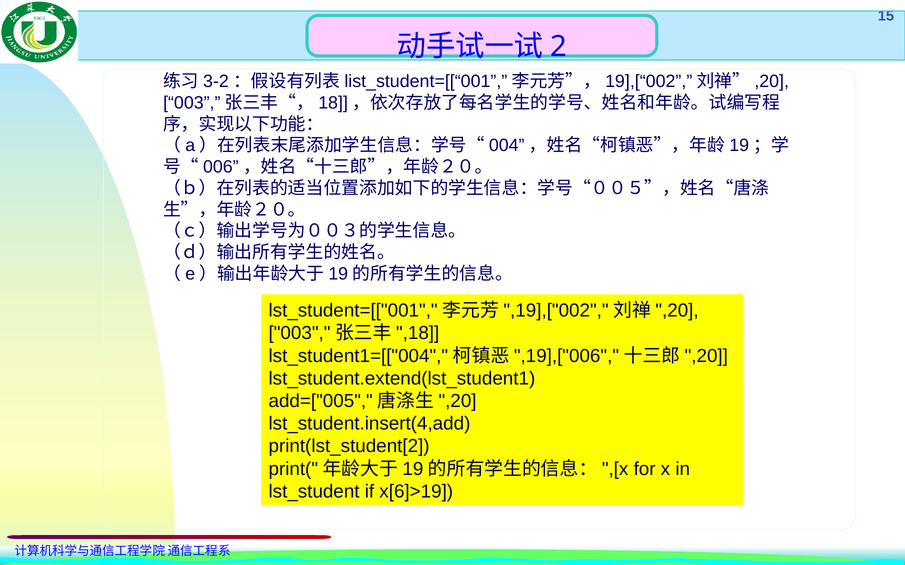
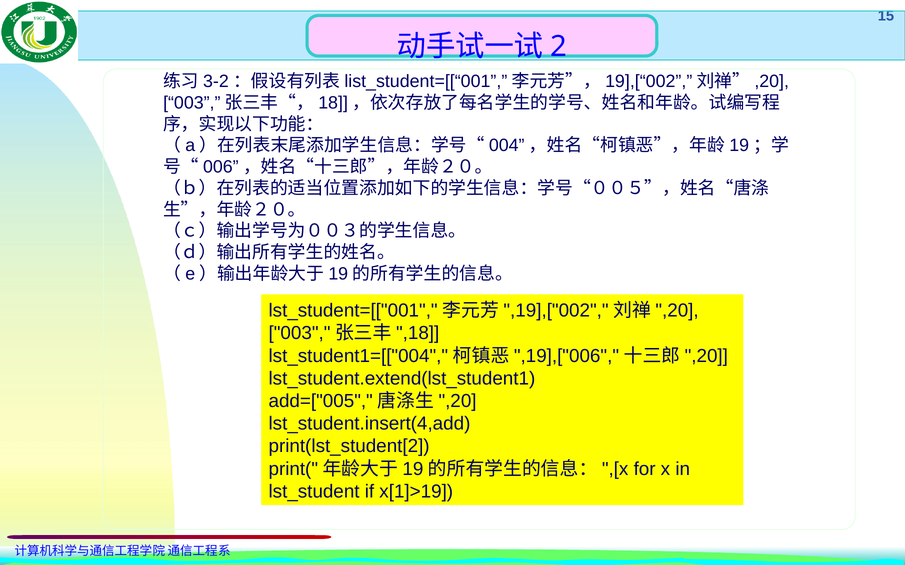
x[6]>19: x[6]>19 -> x[1]>19
